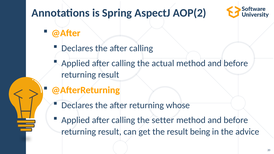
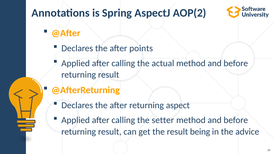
the after calling: calling -> points
whose: whose -> aspect
